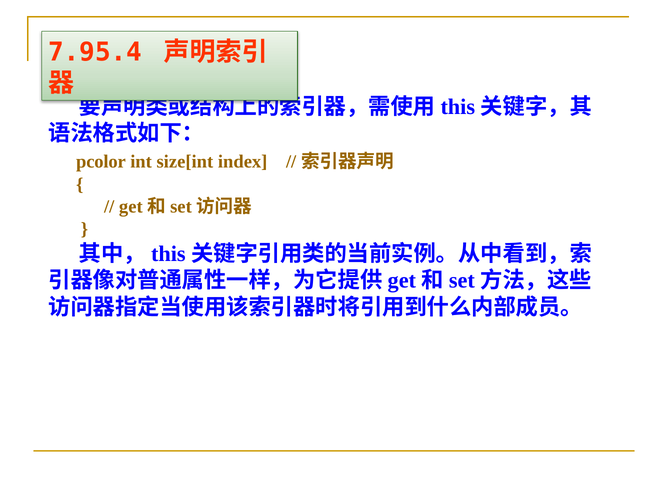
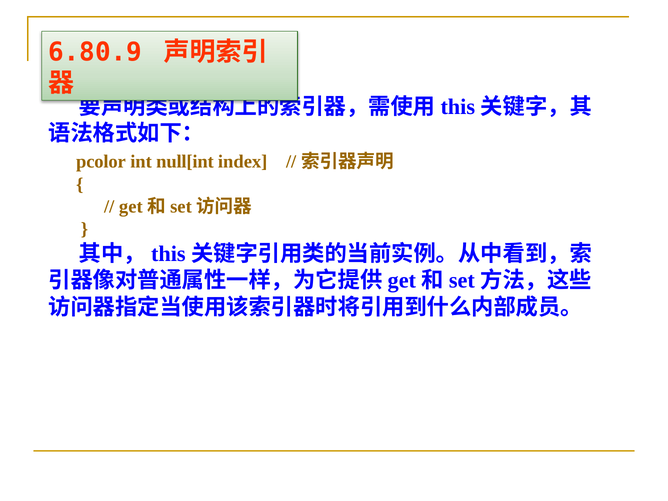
7.95.4: 7.95.4 -> 6.80.9
size[int: size[int -> null[int
